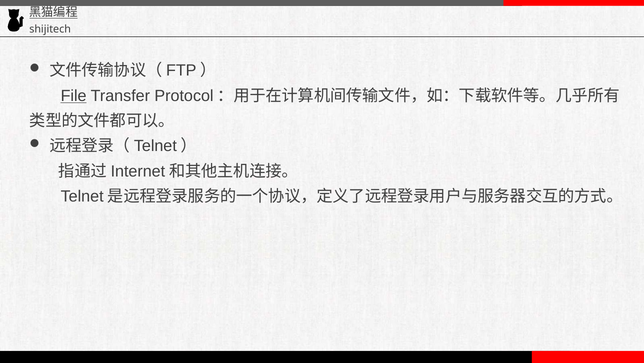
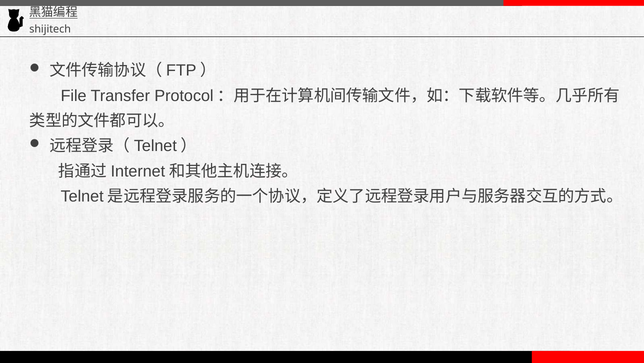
File underline: present -> none
